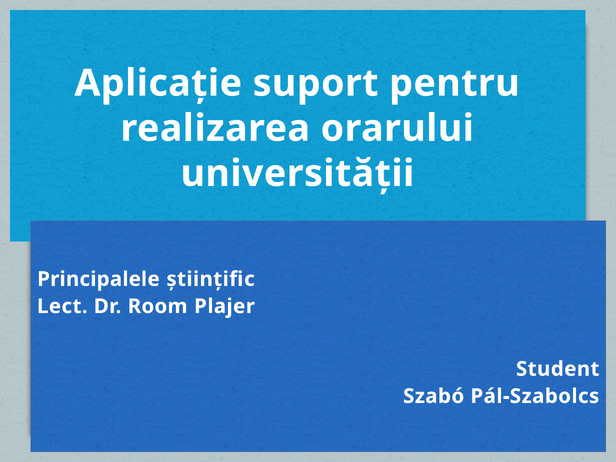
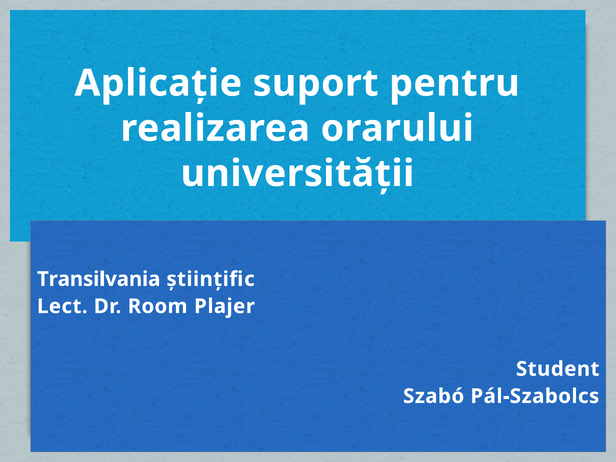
Principalele: Principalele -> Transilvania
